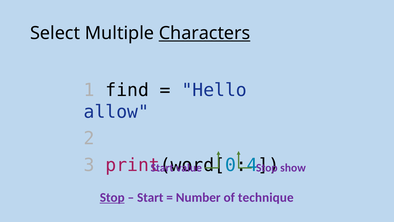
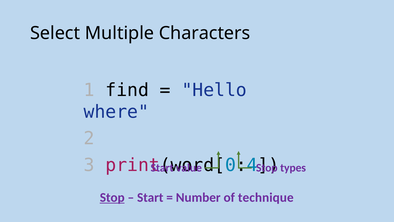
Characters underline: present -> none
allow: allow -> where
show: show -> types
